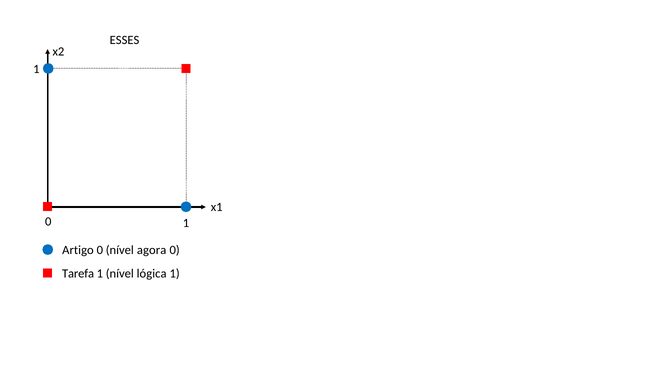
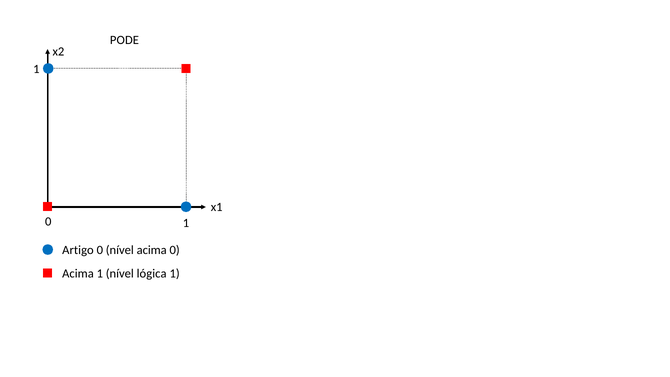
ESSES: ESSES -> PODE
nível agora: agora -> acima
Tarefa at (78, 274): Tarefa -> Acima
